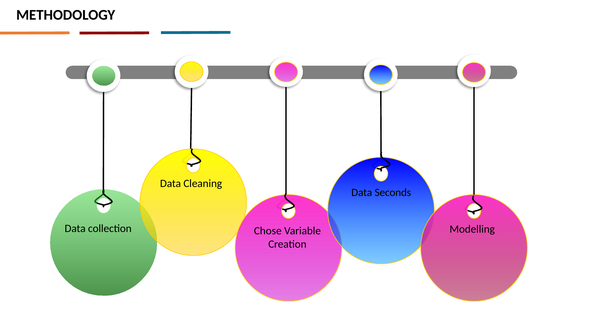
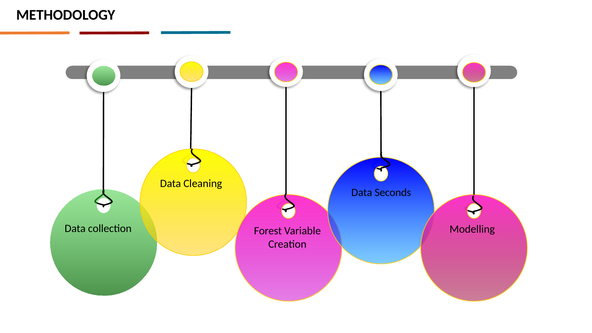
Chose: Chose -> Forest
